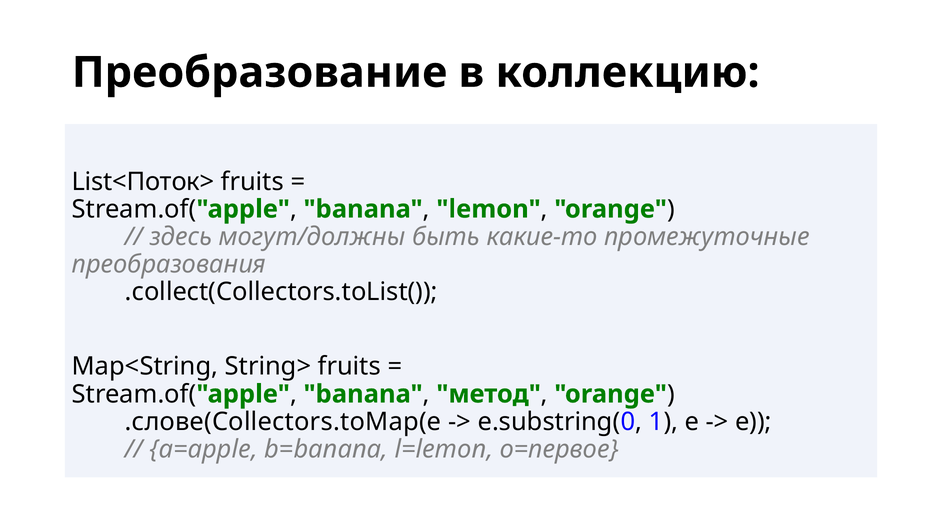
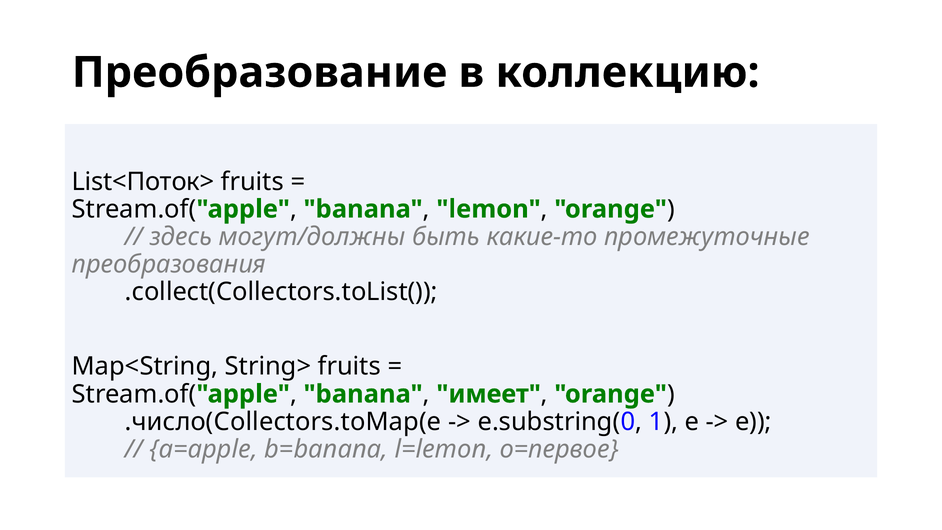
метод: метод -> имеет
.слове(Collectors.toMap(e: .слове(Collectors.toMap(e -> .число(Collectors.toMap(e
